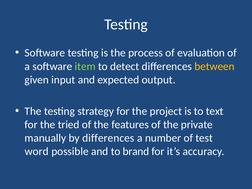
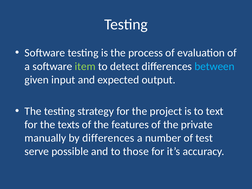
between colour: yellow -> light blue
tried: tried -> texts
word: word -> serve
brand: brand -> those
